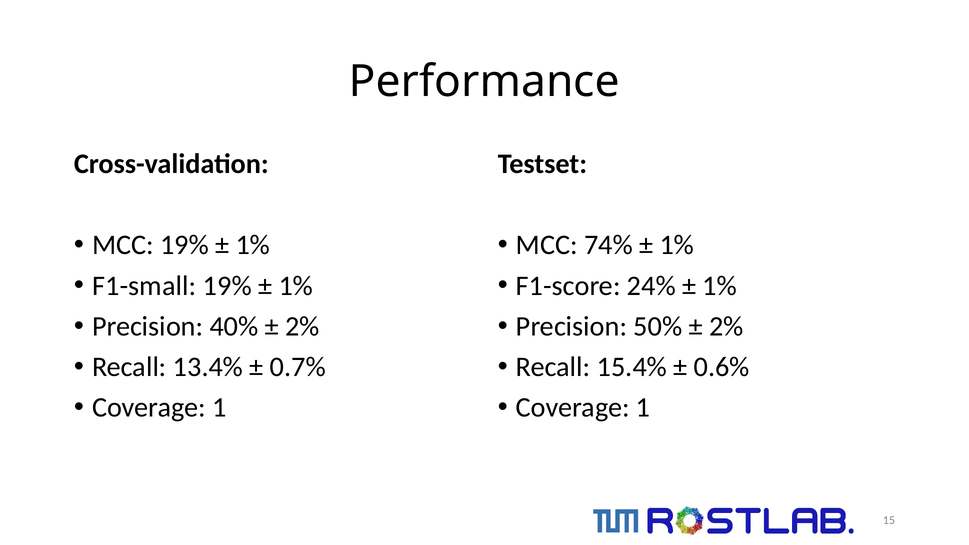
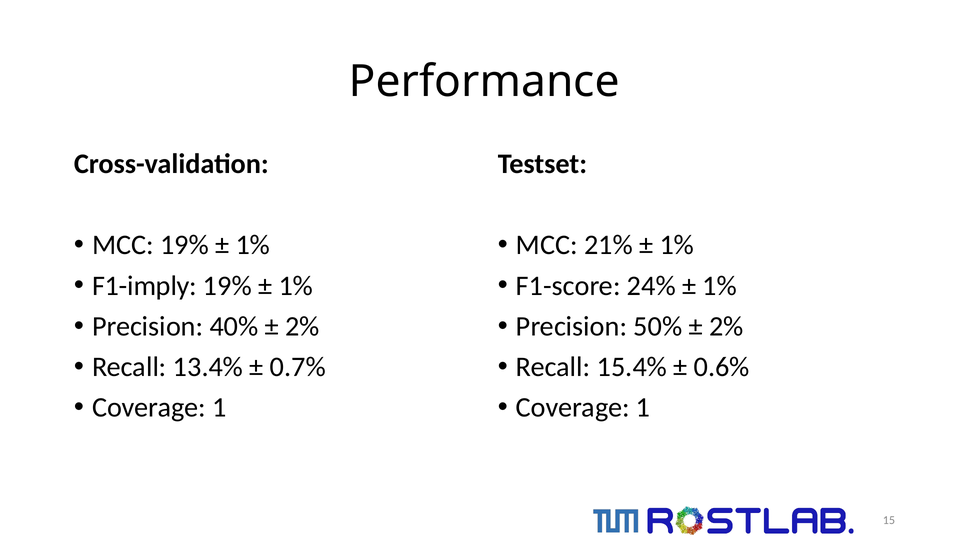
74%: 74% -> 21%
F1-small: F1-small -> F1-imply
